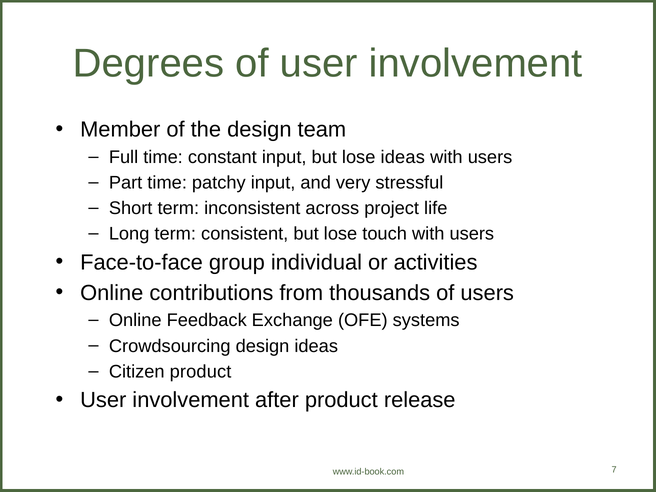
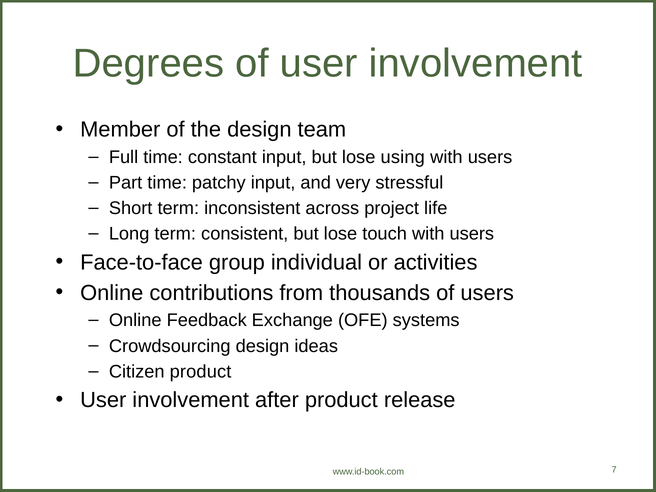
lose ideas: ideas -> using
